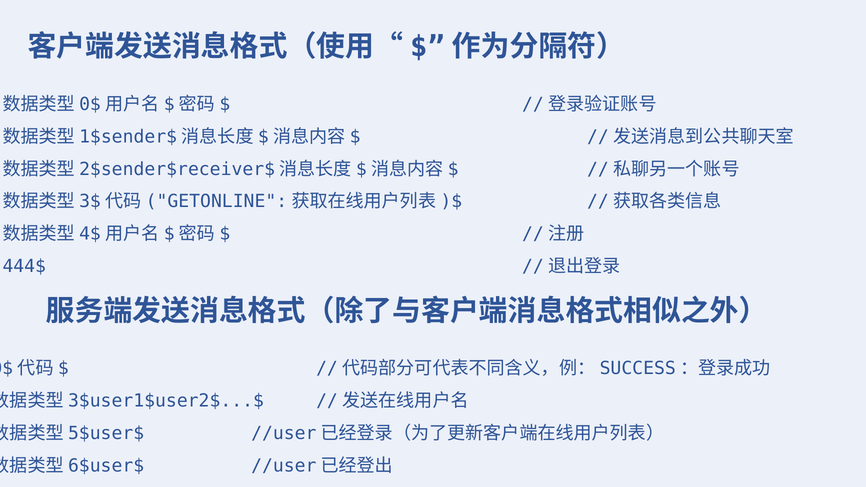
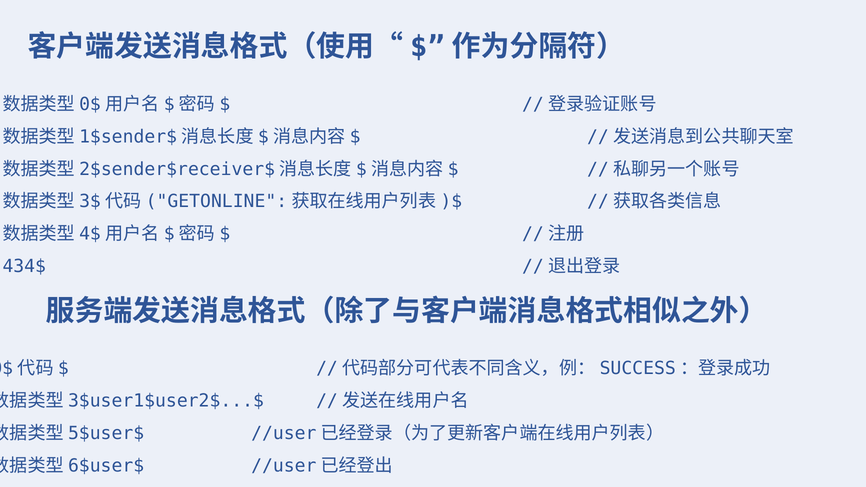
444$: 444$ -> 434$
